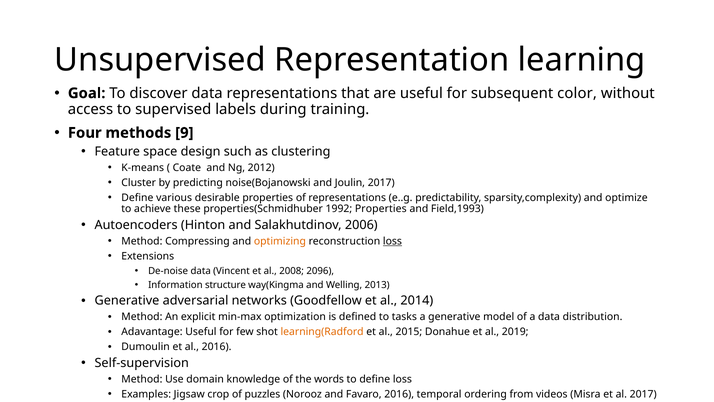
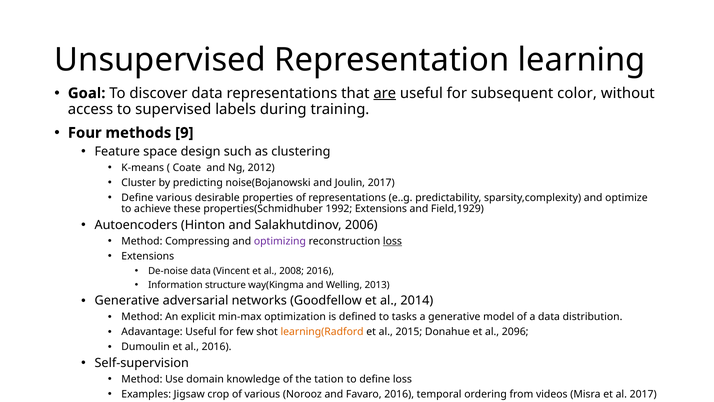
are underline: none -> present
1992 Properties: Properties -> Extensions
Field,1993: Field,1993 -> Field,1929
optimizing colour: orange -> purple
2008 2096: 2096 -> 2016
2019: 2019 -> 2096
words: words -> tation
of puzzles: puzzles -> various
